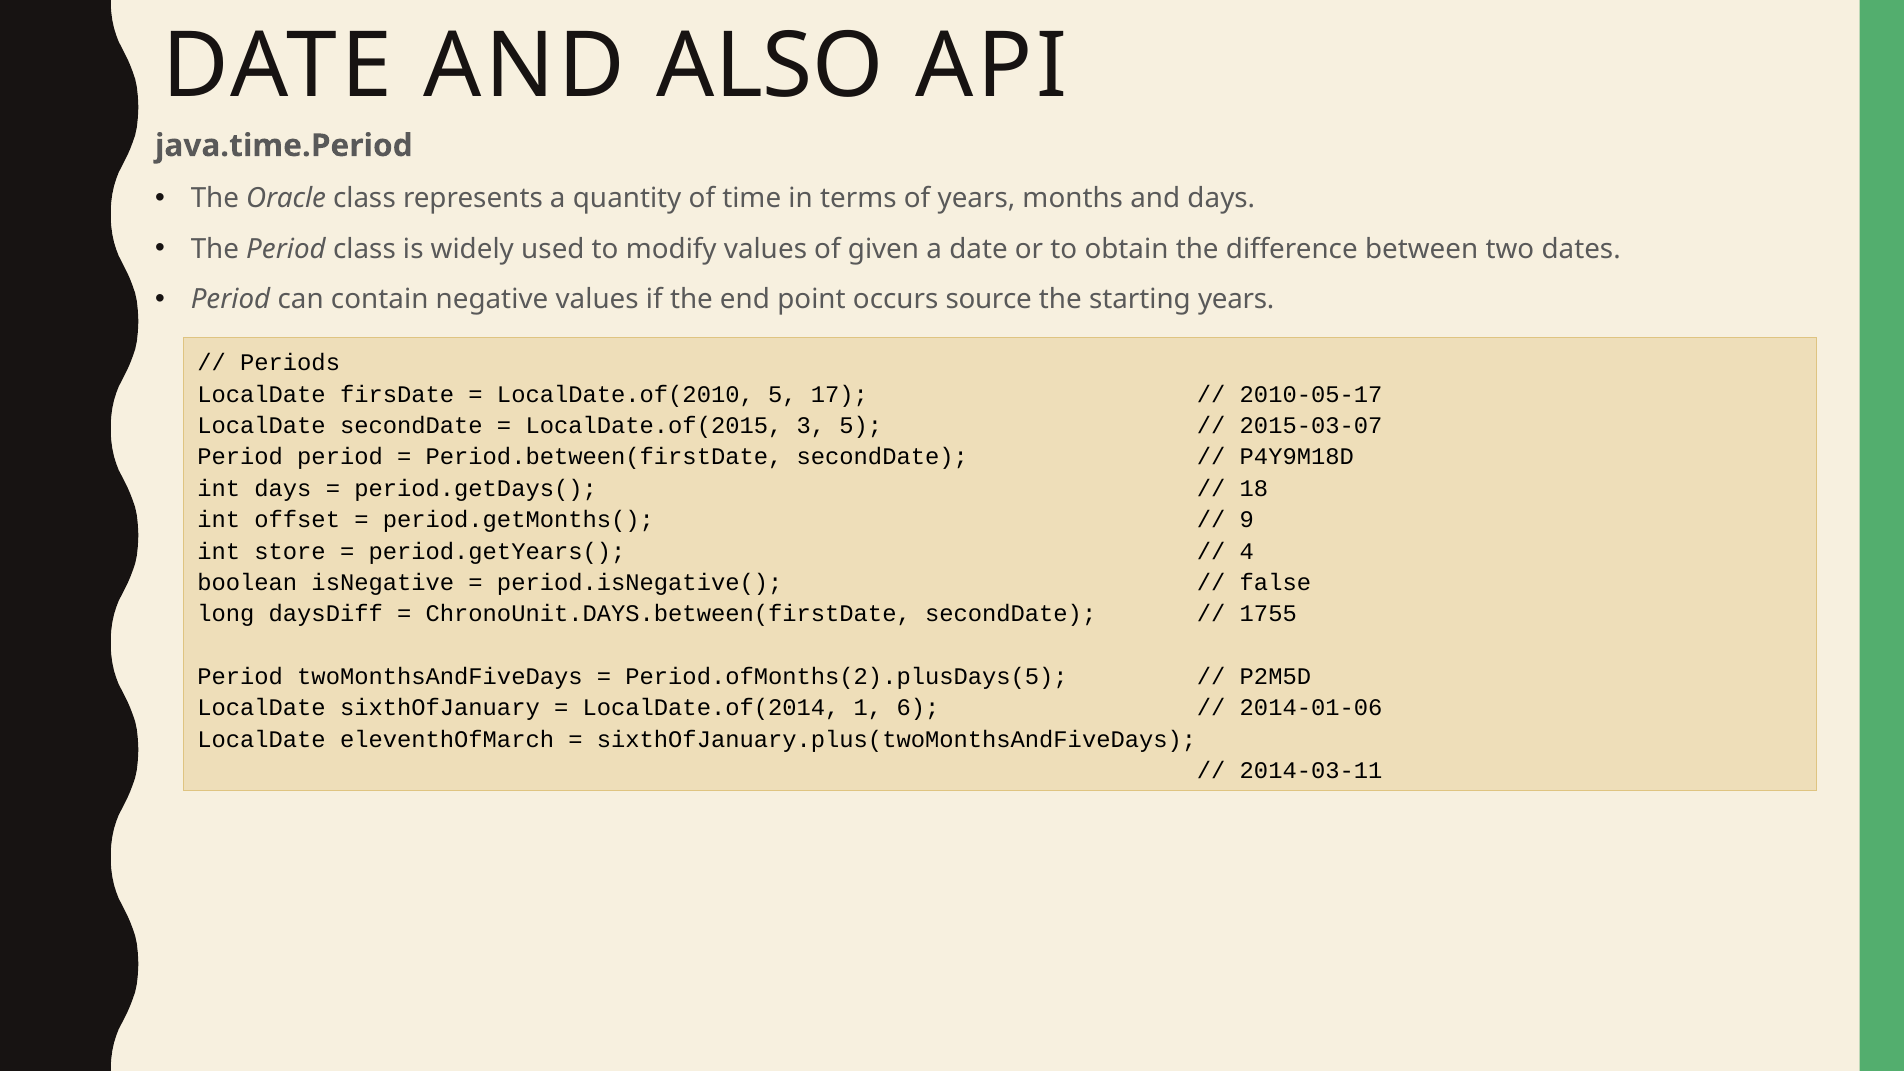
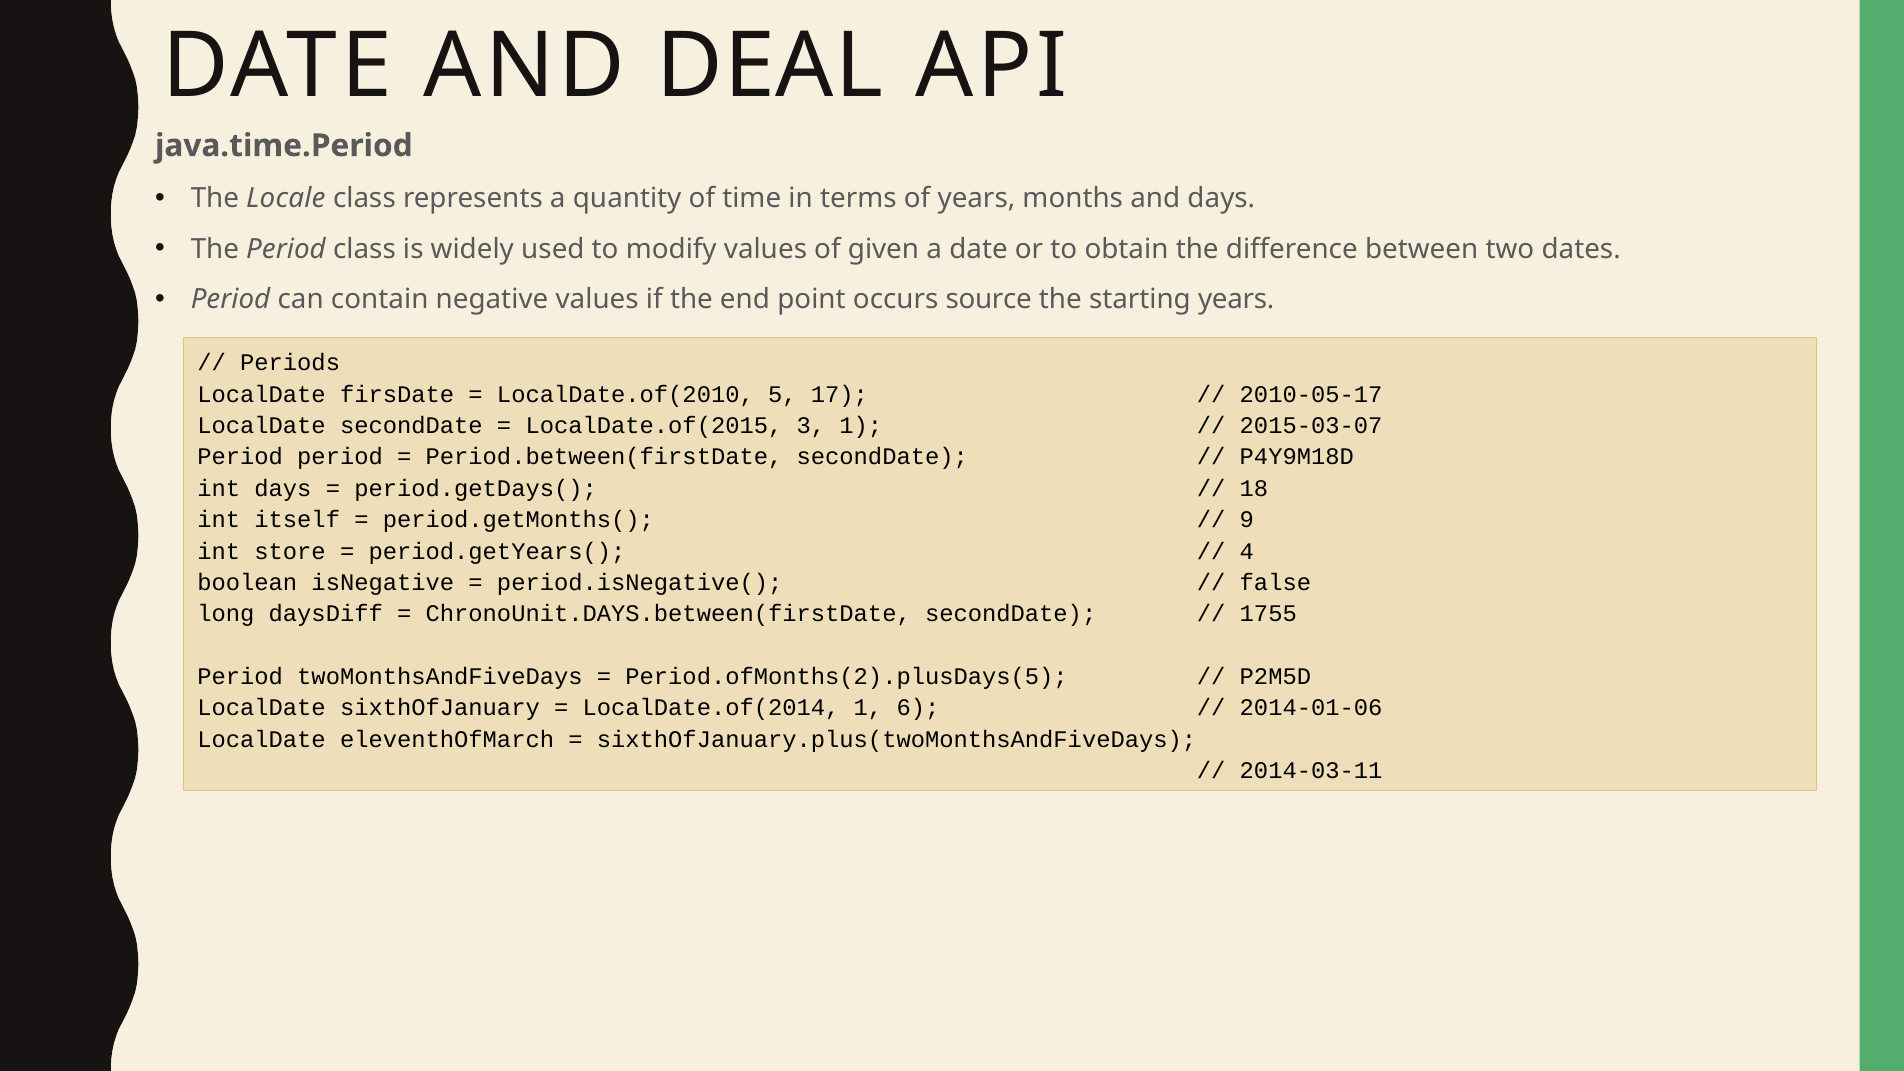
ALSO: ALSO -> DEAL
Oracle: Oracle -> Locale
3 5: 5 -> 1
offset: offset -> itself
